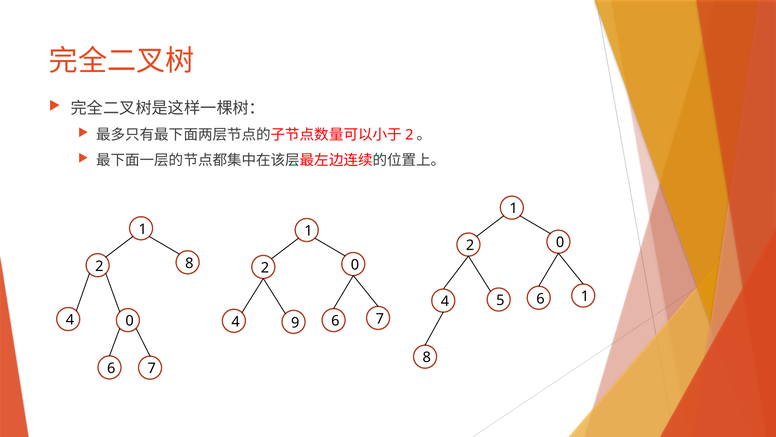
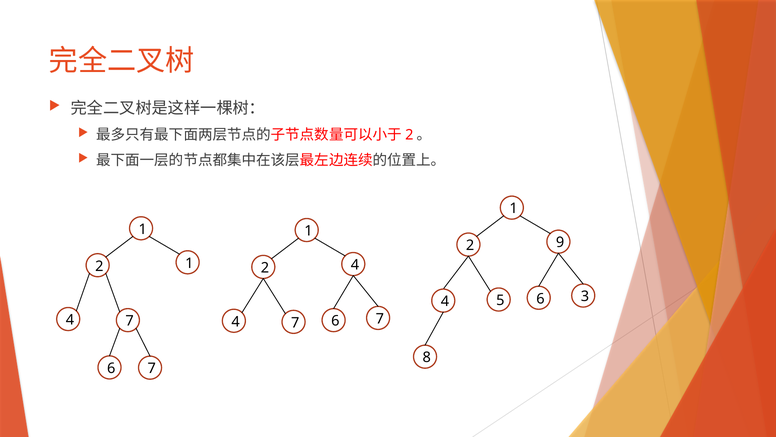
0 at (560, 242): 0 -> 9
2 8: 8 -> 1
0 at (355, 265): 0 -> 4
5 1: 1 -> 3
0 at (130, 321): 0 -> 7
9 at (295, 323): 9 -> 7
